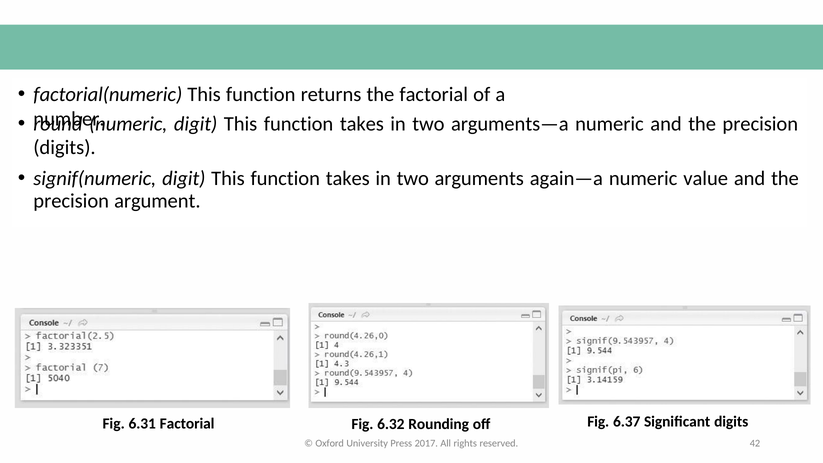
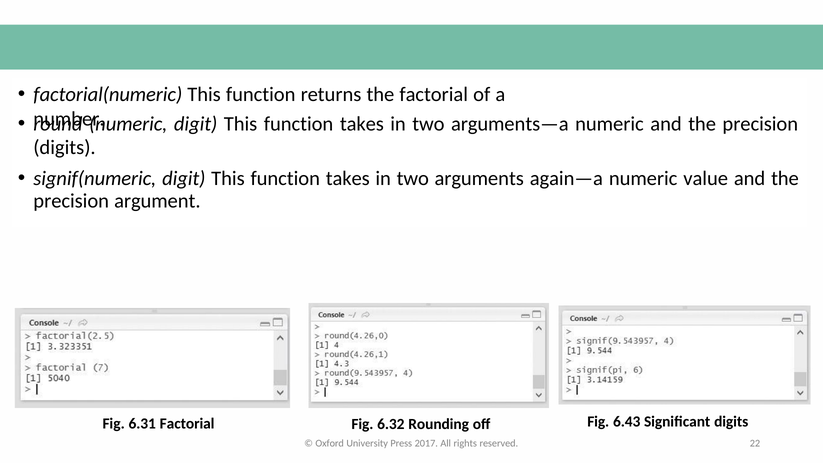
6.37: 6.37 -> 6.43
42: 42 -> 22
